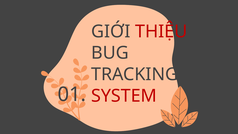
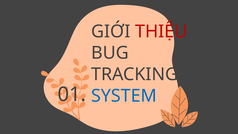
SYSTEM colour: red -> blue
